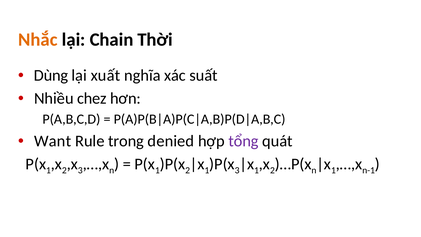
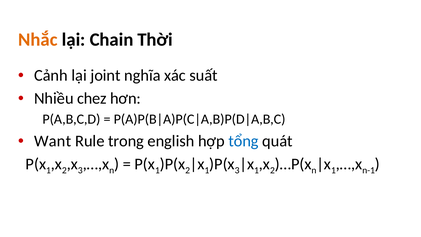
Dùng: Dùng -> Cảnh
xuất: xuất -> joint
denied: denied -> english
tổng colour: purple -> blue
